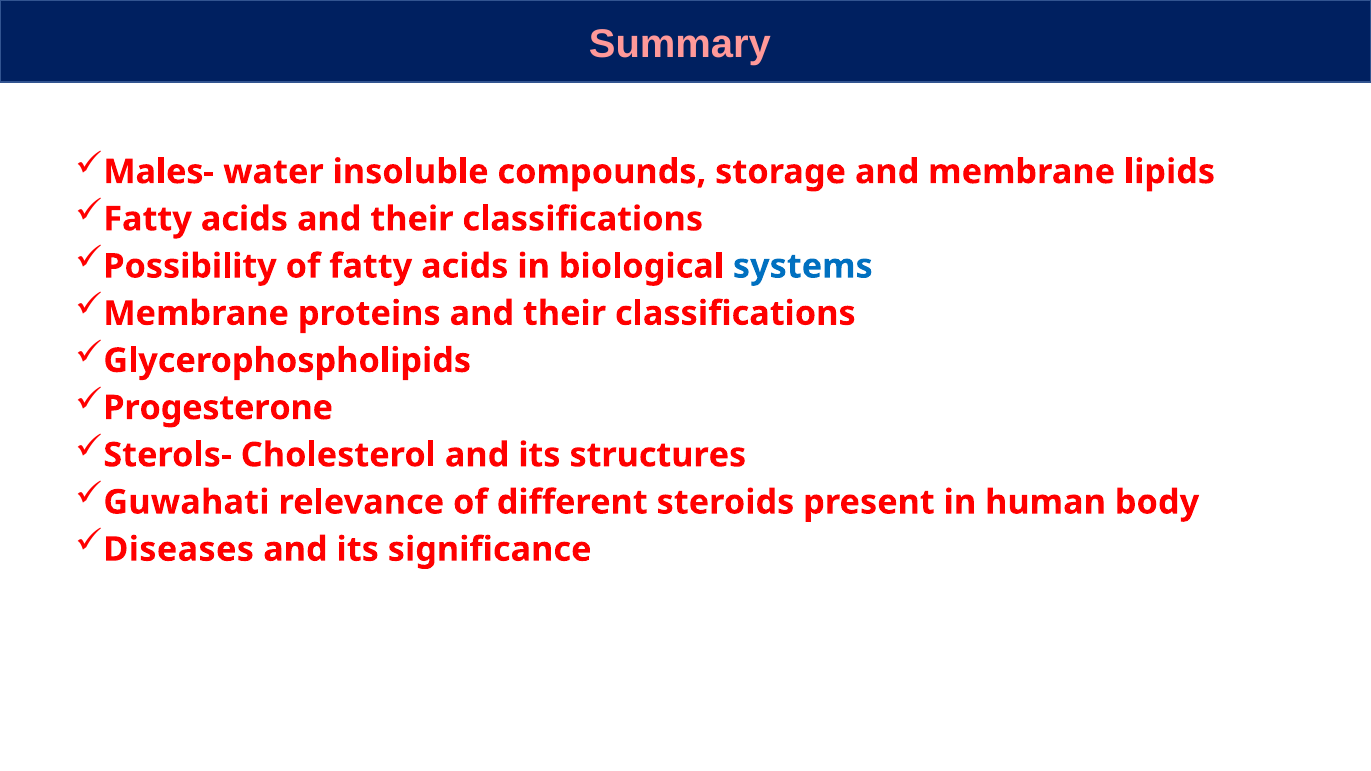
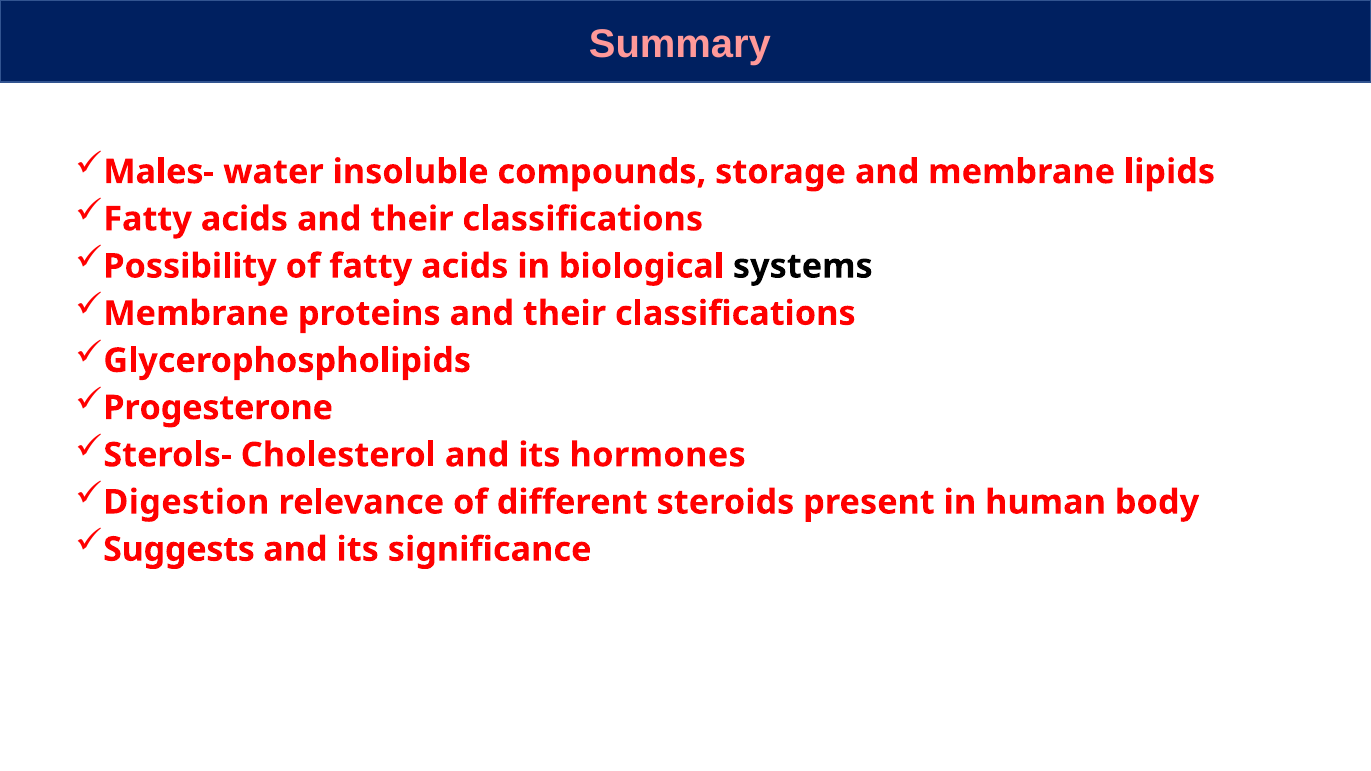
systems colour: blue -> black
structures: structures -> hormones
Guwahati: Guwahati -> Digestion
Diseases: Diseases -> Suggests
